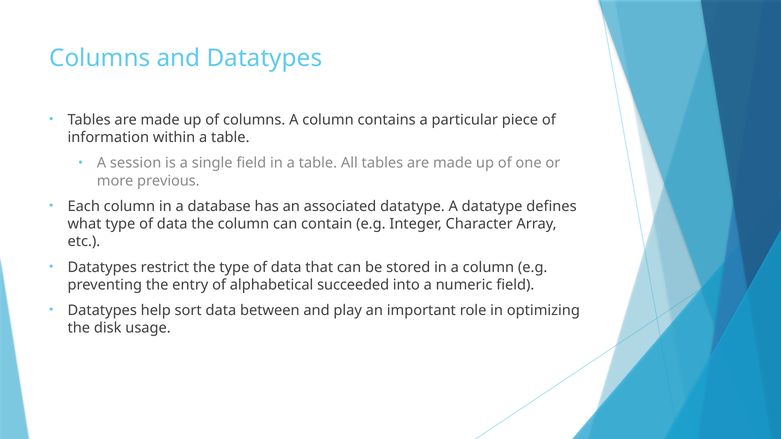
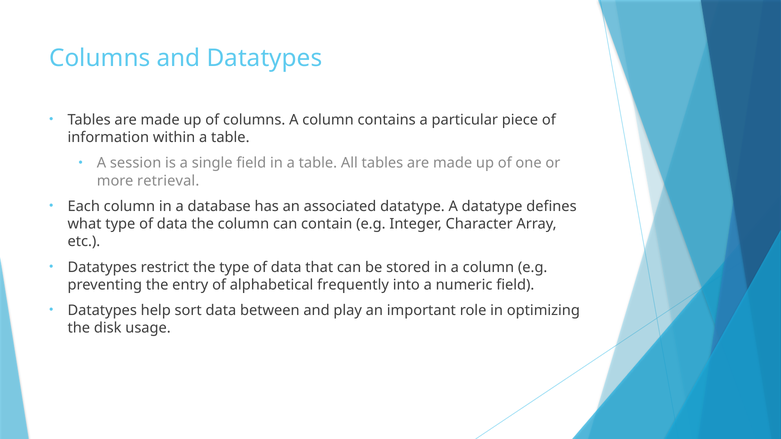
previous: previous -> retrieval
succeeded: succeeded -> frequently
